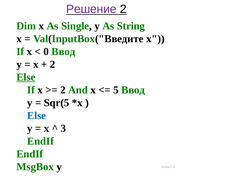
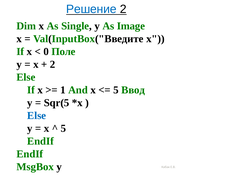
Решение colour: purple -> blue
String: String -> Image
0 Ввод: Ввод -> Поле
Else at (26, 77) underline: present -> none
2 at (63, 90): 2 -> 1
3 at (63, 128): 3 -> 5
